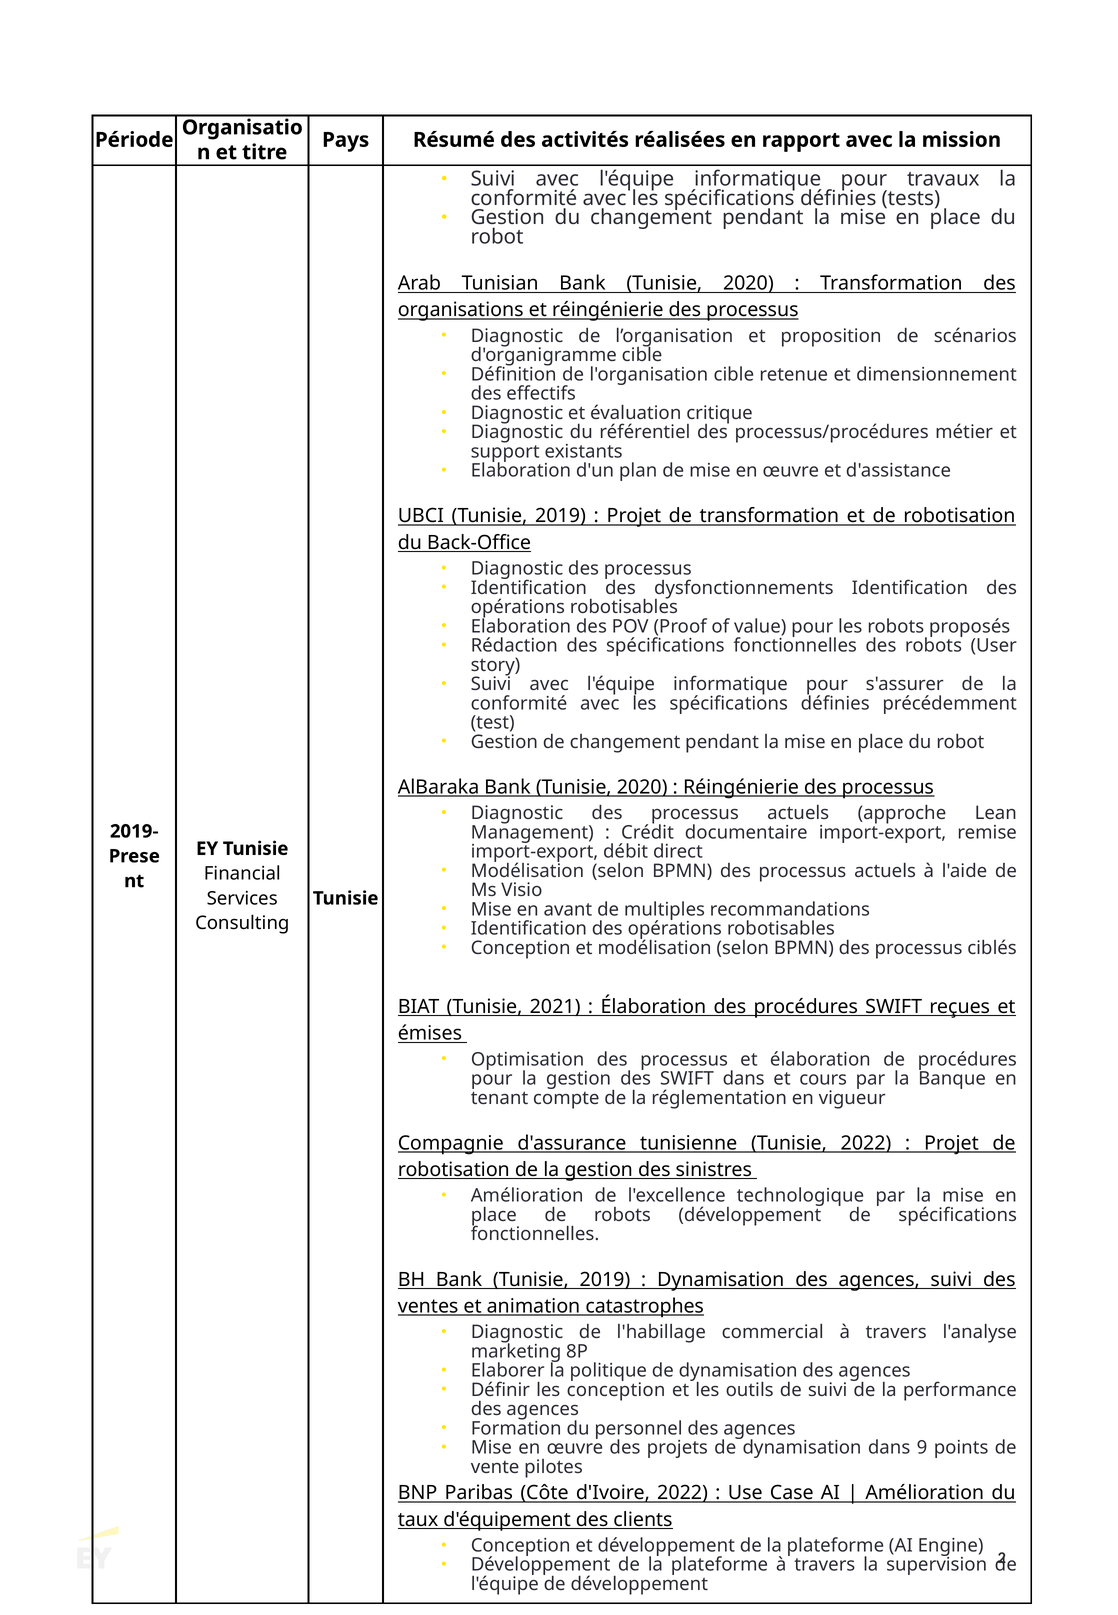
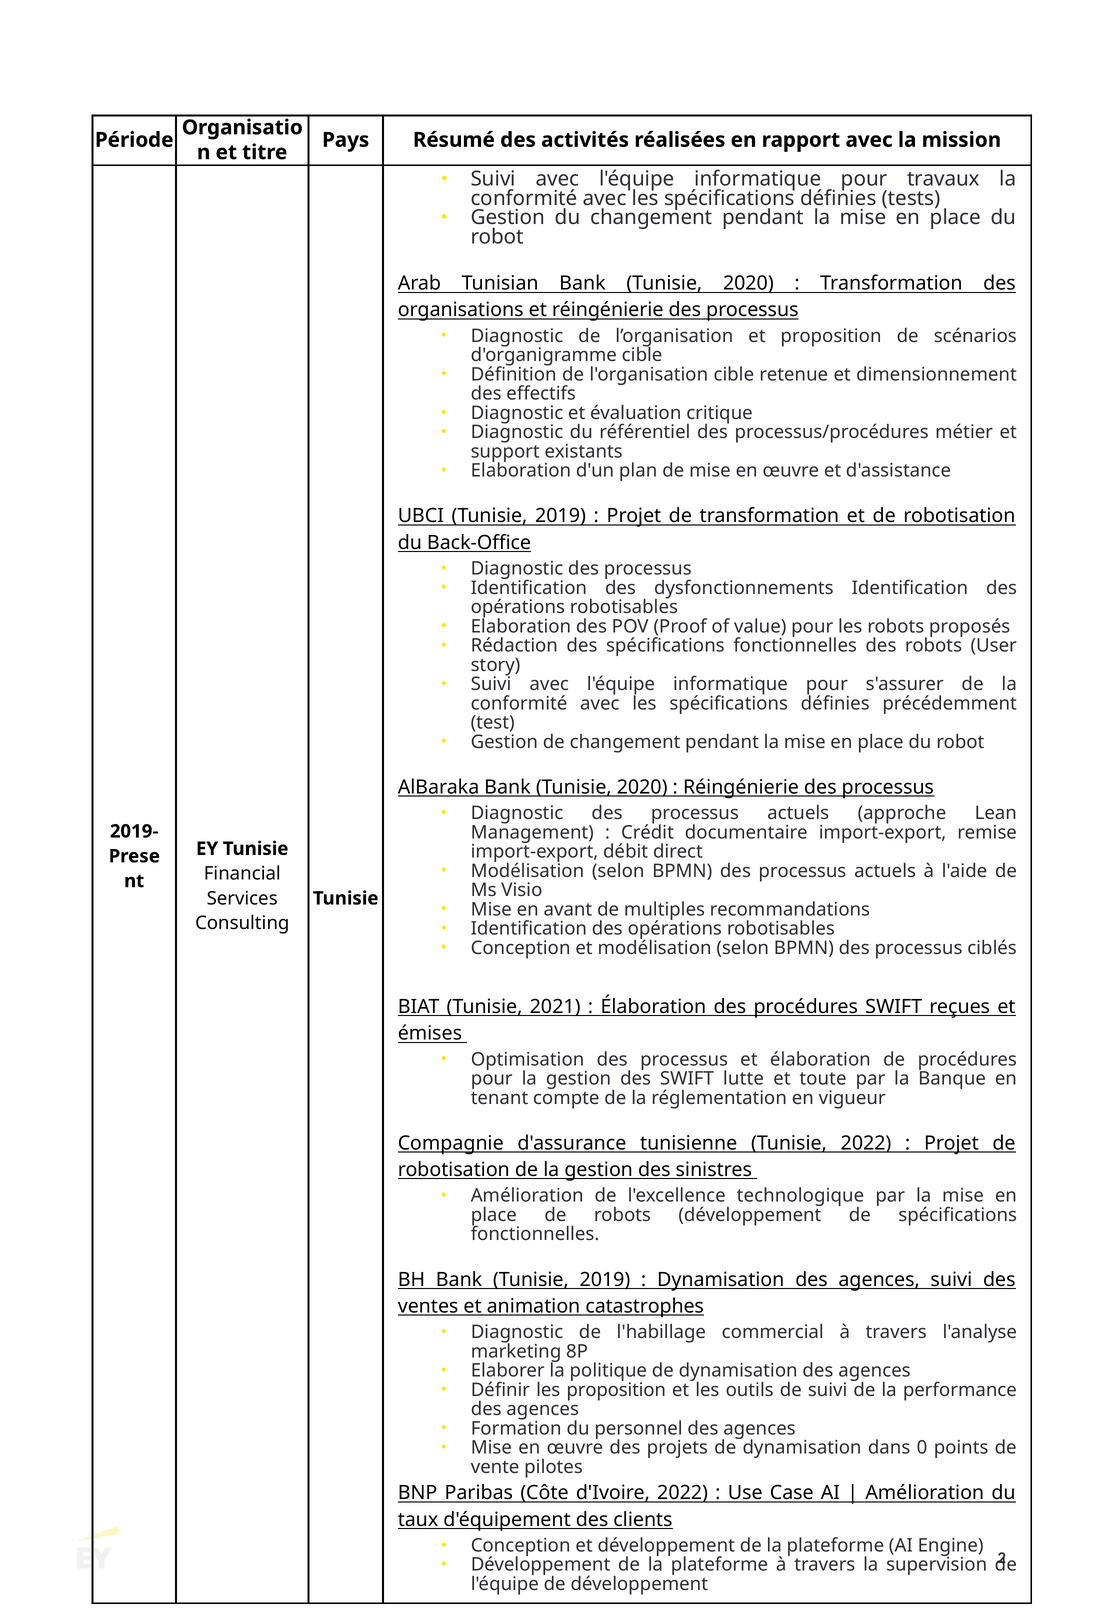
SWIFT dans: dans -> lutte
cours: cours -> toute
les conception: conception -> proposition
9: 9 -> 0
